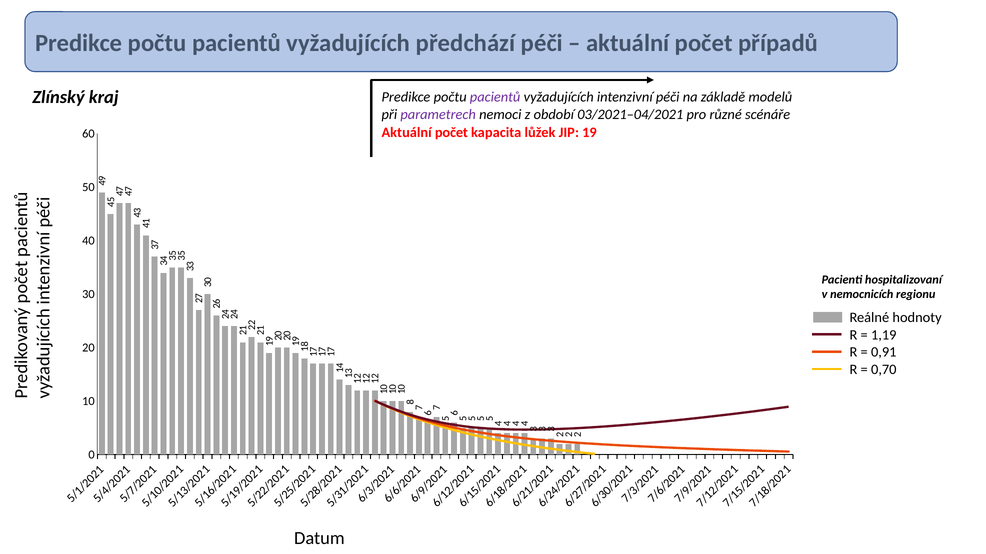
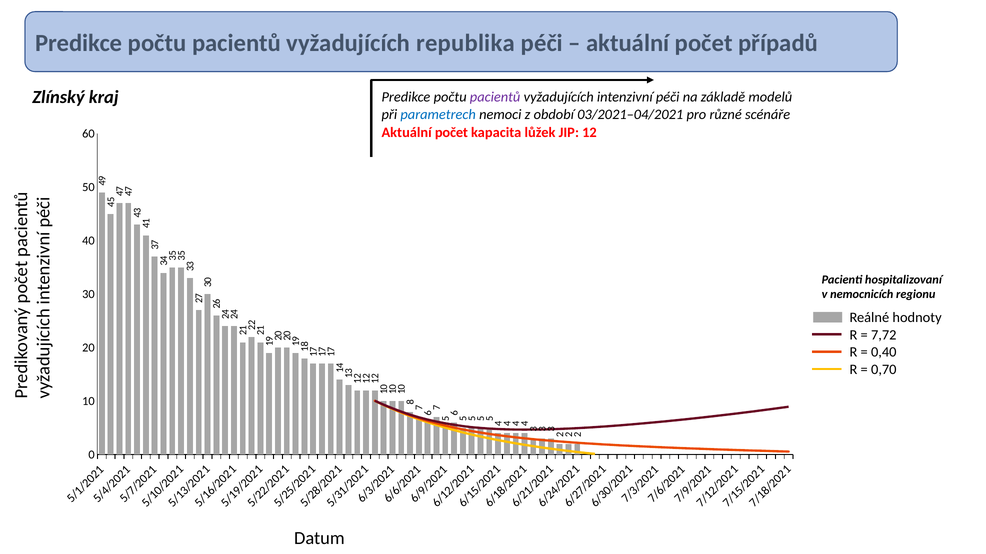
předchází: předchází -> republika
parametrech colour: purple -> blue
19: 19 -> 12
1,19: 1,19 -> 7,72
0,91: 0,91 -> 0,40
